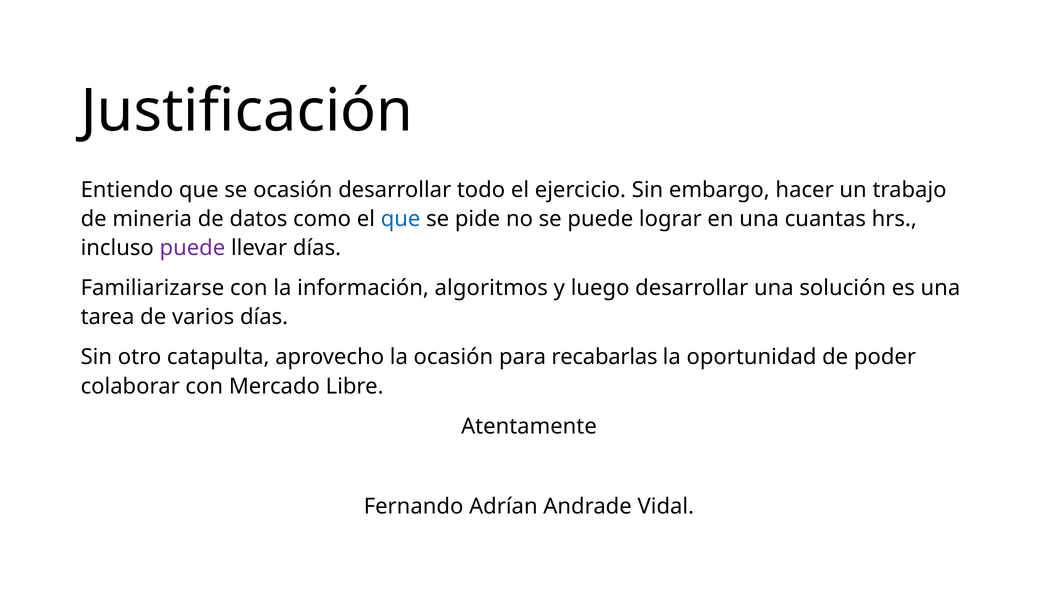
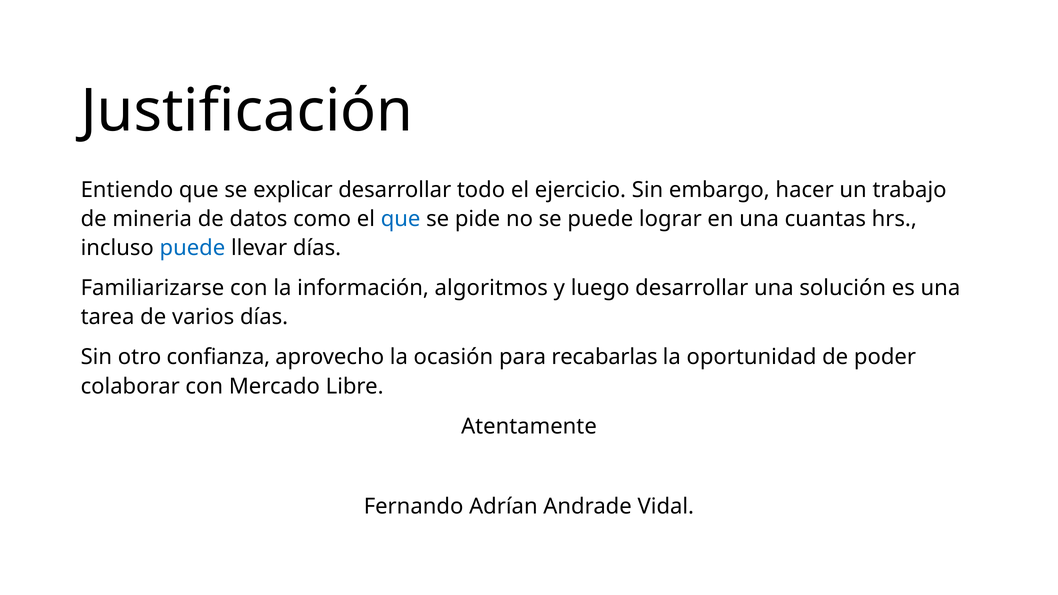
se ocasión: ocasión -> explicar
puede at (192, 248) colour: purple -> blue
catapulta: catapulta -> confianza
